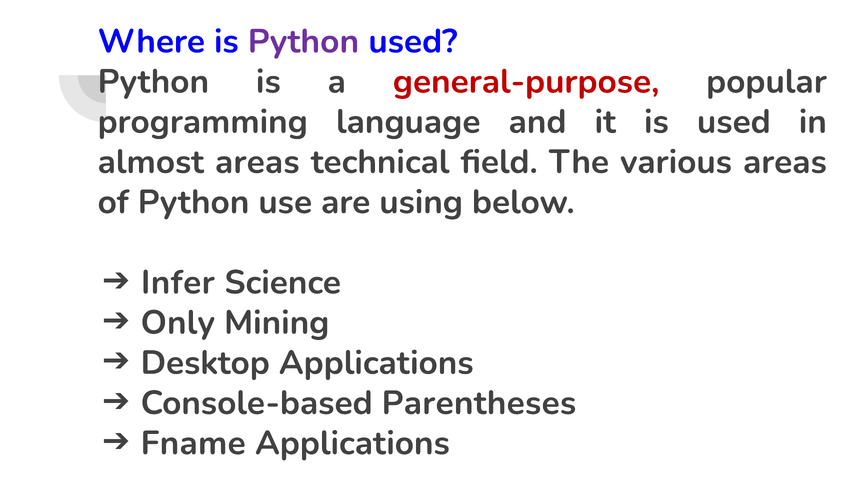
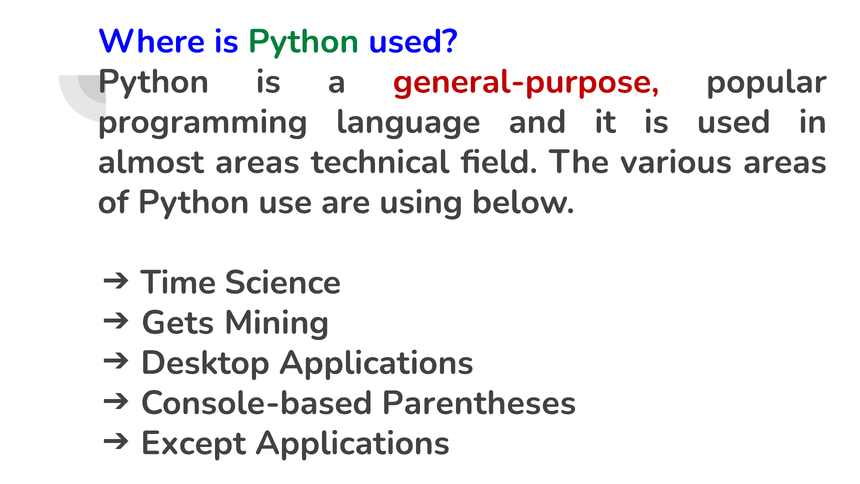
Python at (303, 41) colour: purple -> green
Infer: Infer -> Time
Only: Only -> Gets
Fname: Fname -> Except
